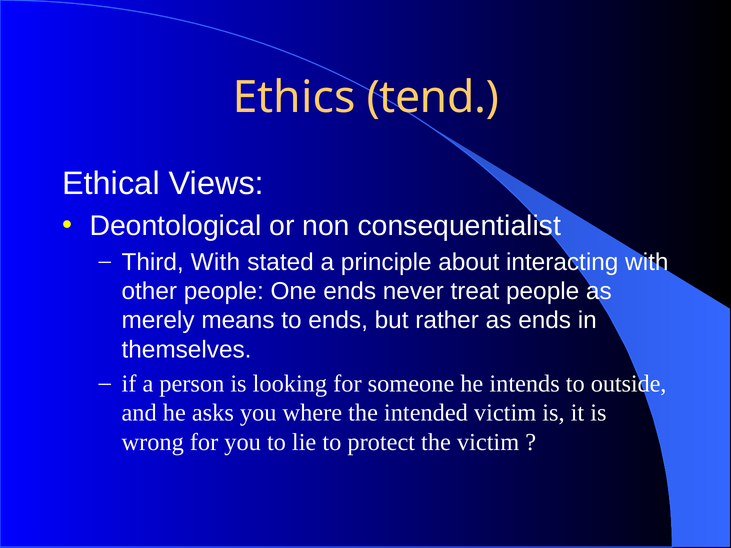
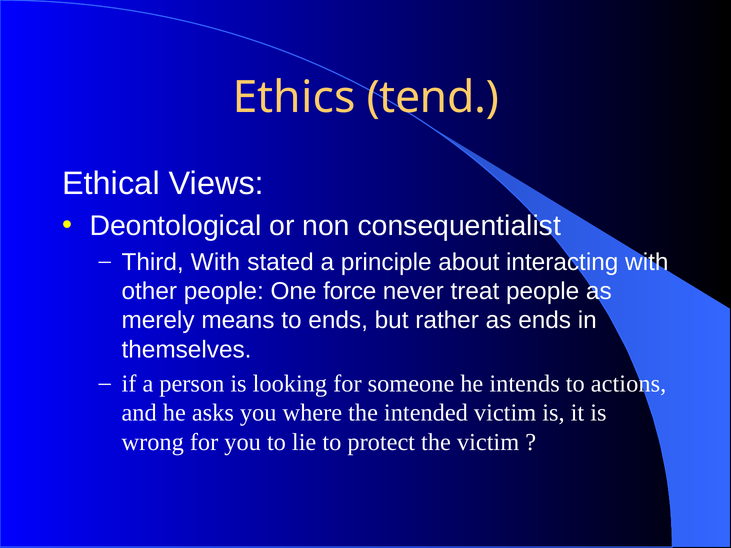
One ends: ends -> force
outside: outside -> actions
